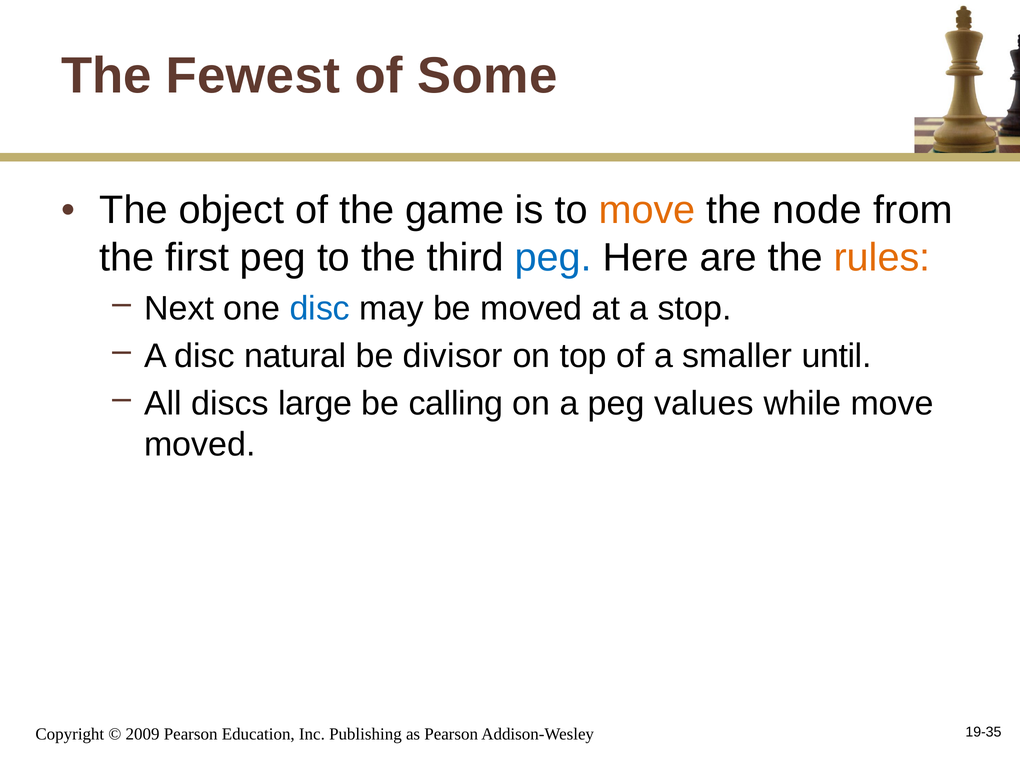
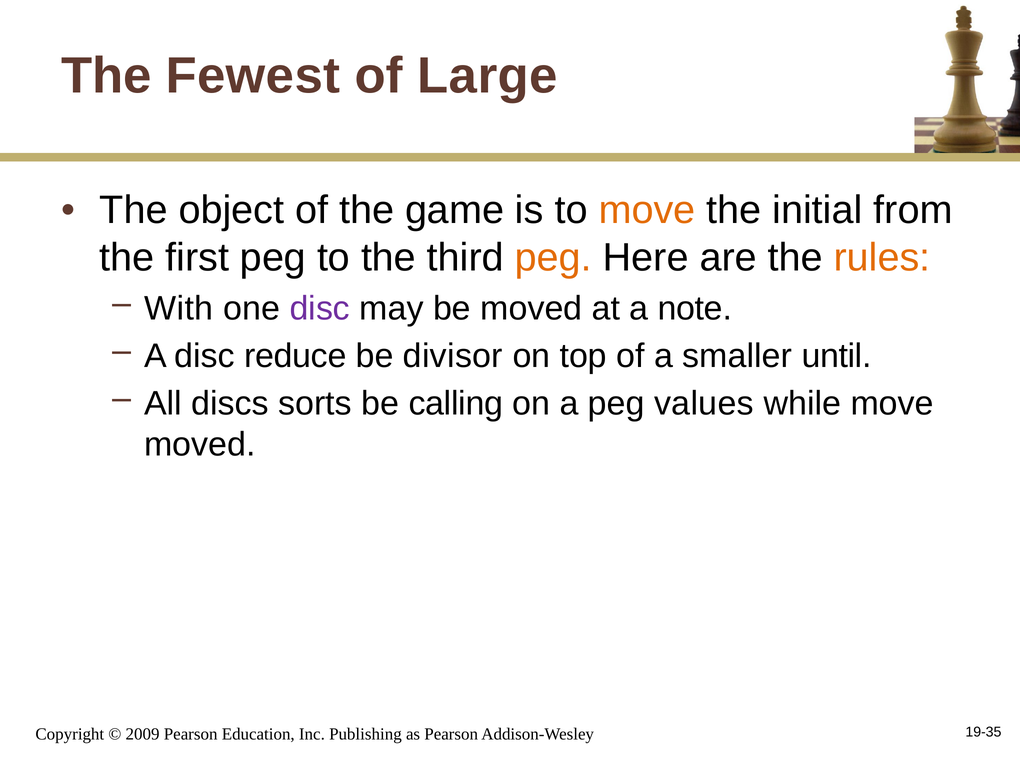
Some: Some -> Large
node: node -> initial
peg at (553, 258) colour: blue -> orange
Next: Next -> With
disc at (320, 308) colour: blue -> purple
stop: stop -> note
natural: natural -> reduce
large: large -> sorts
